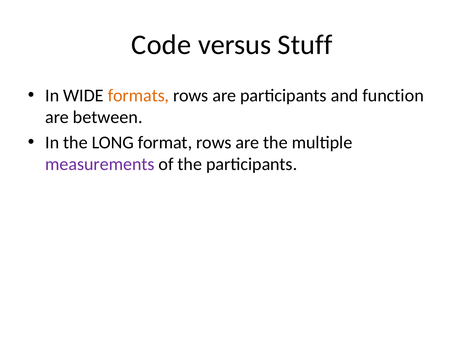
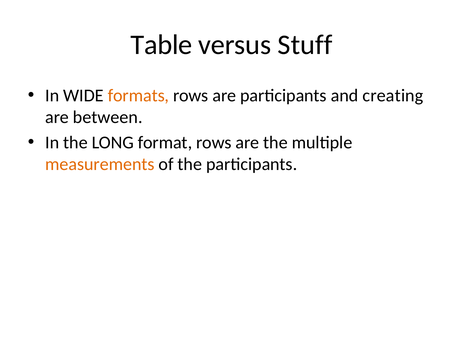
Code: Code -> Table
function: function -> creating
measurements colour: purple -> orange
